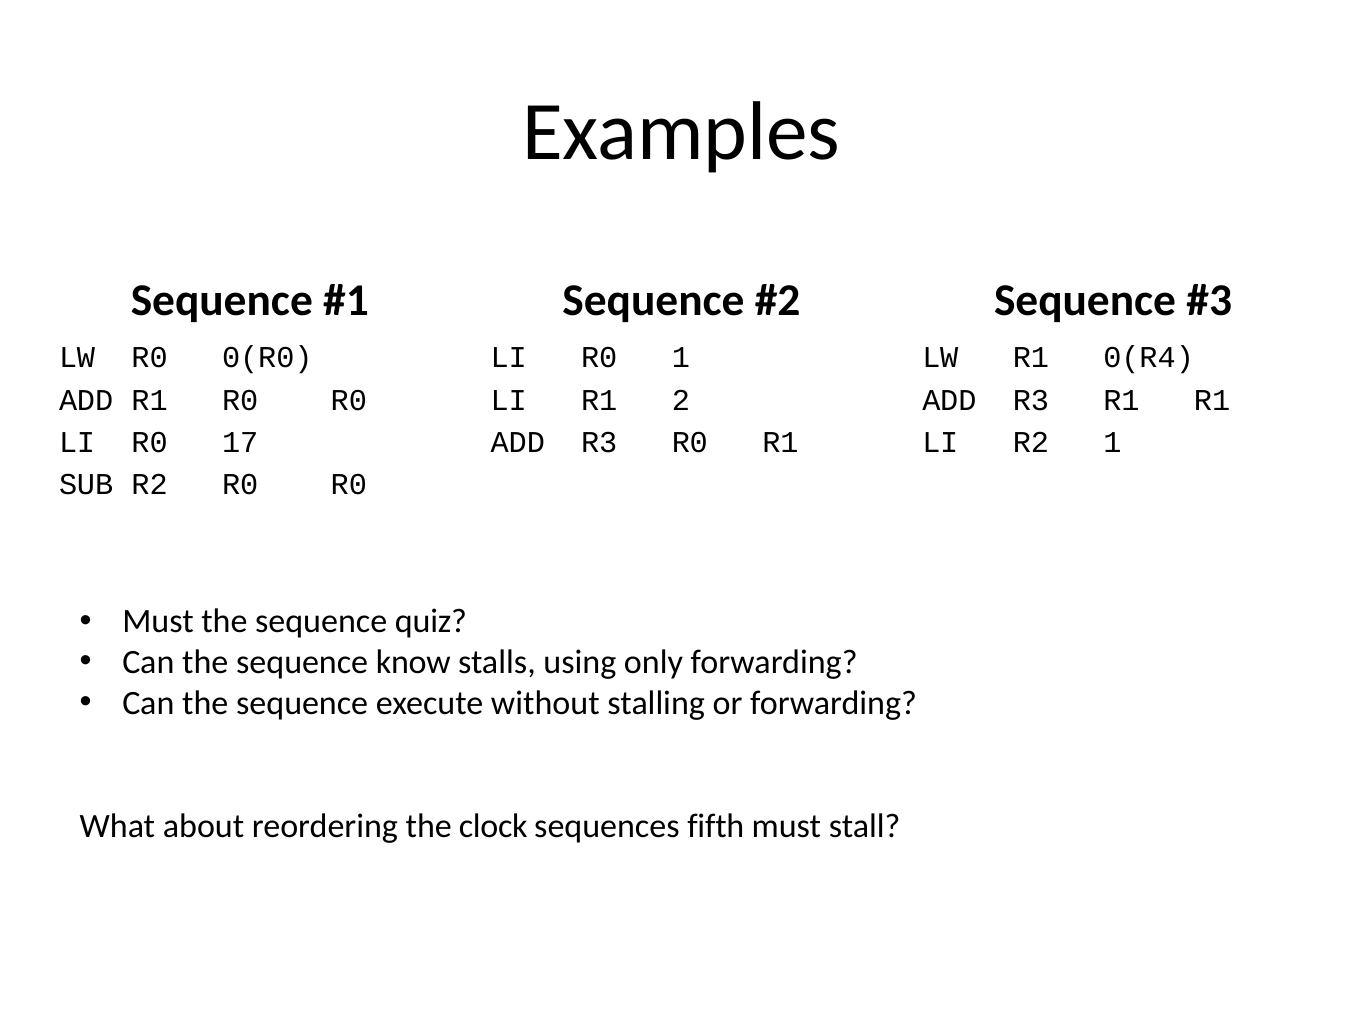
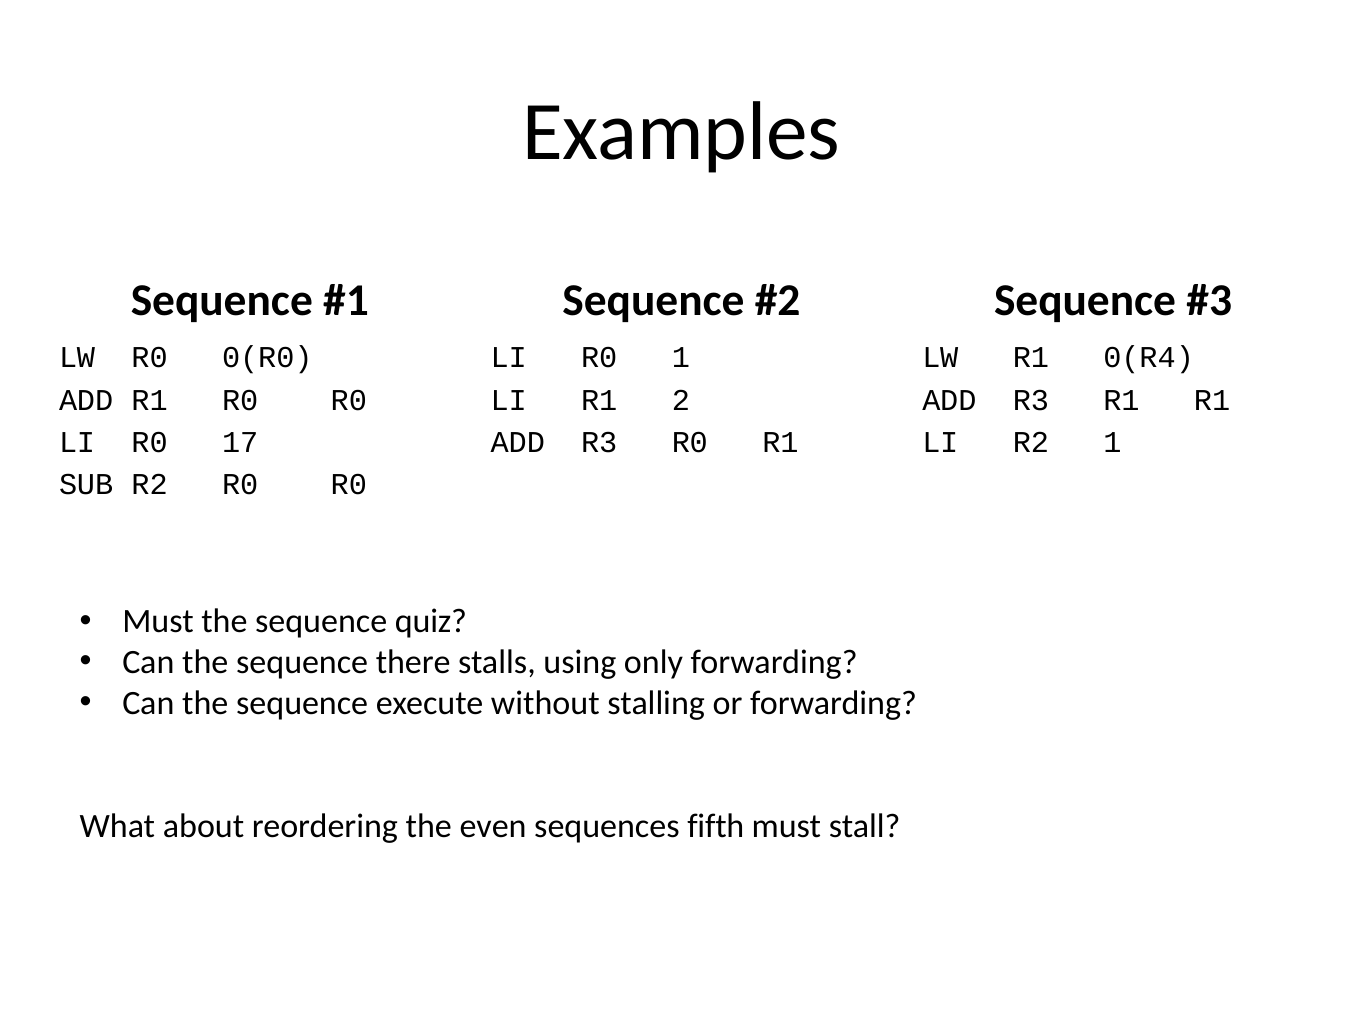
know: know -> there
clock: clock -> even
